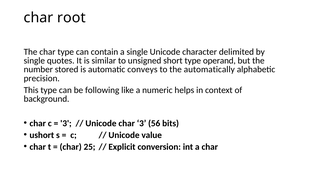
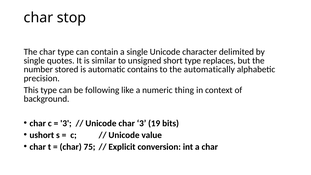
root: root -> stop
operand: operand -> replaces
conveys: conveys -> contains
helps: helps -> thing
56: 56 -> 19
25: 25 -> 75
